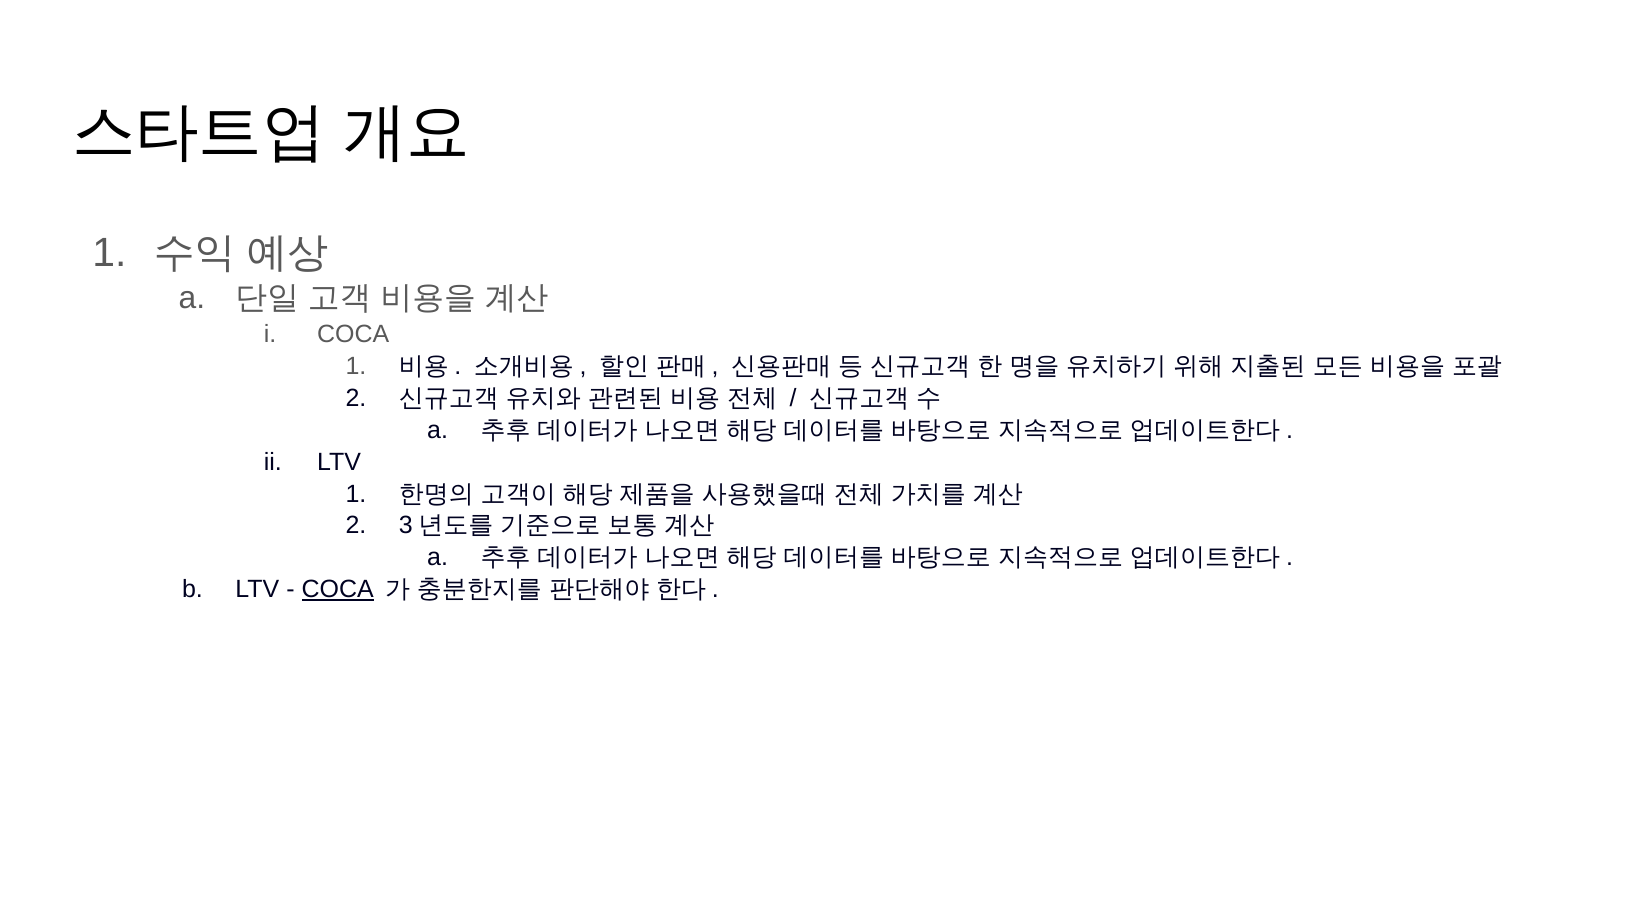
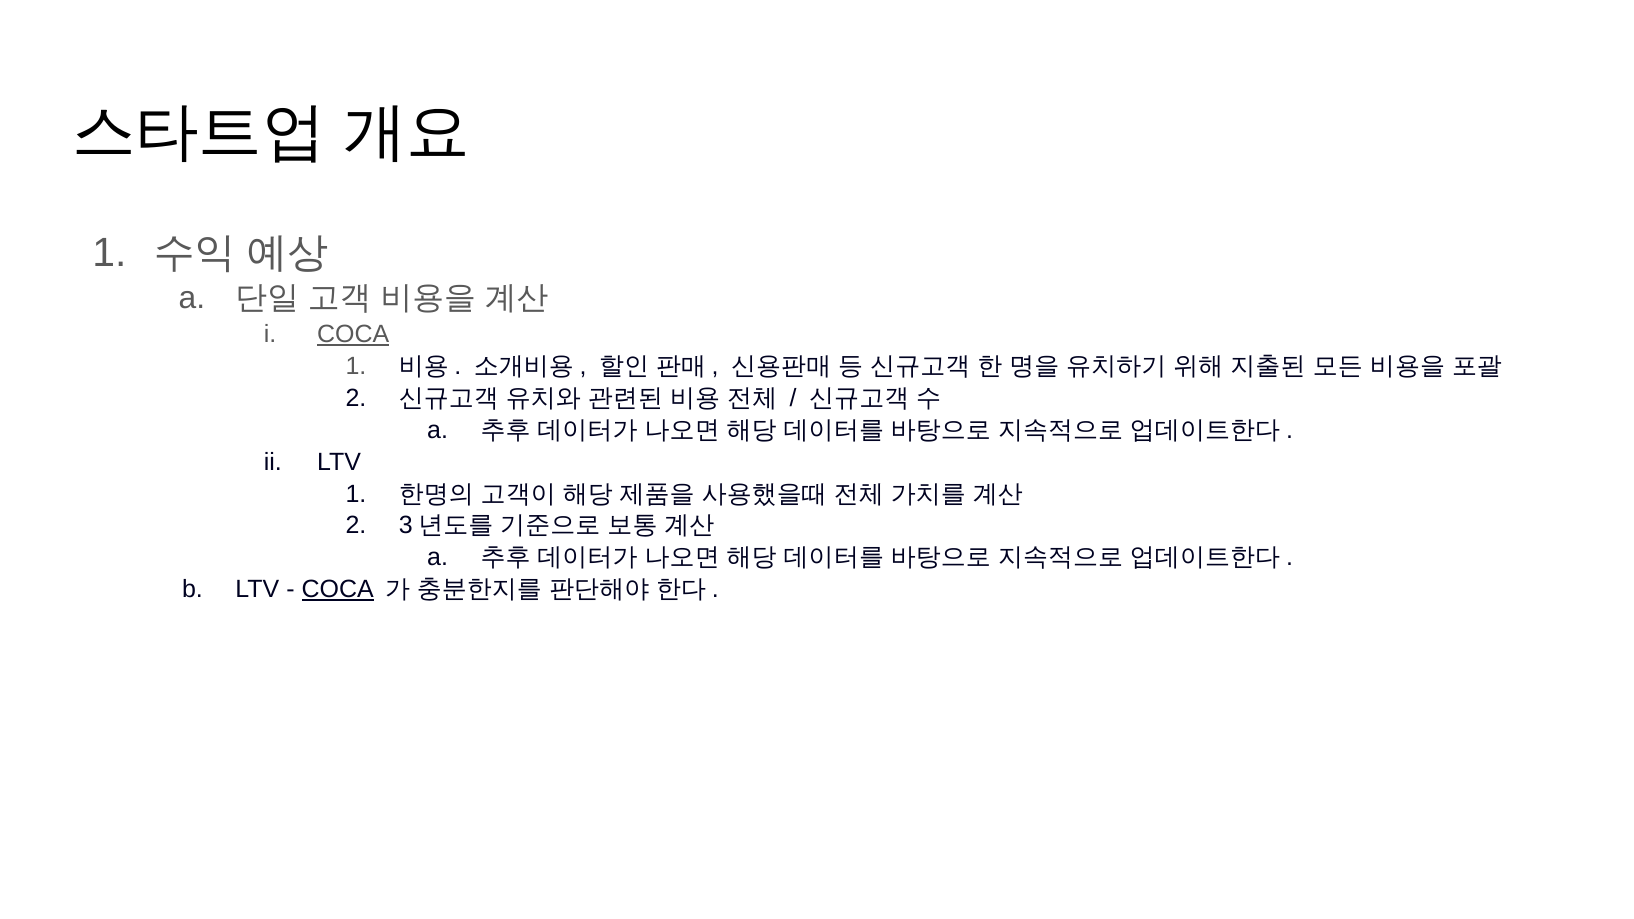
COCA at (353, 334) underline: none -> present
